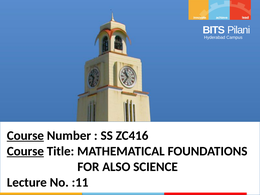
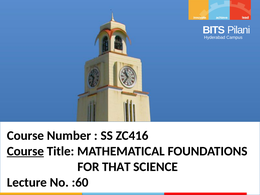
Course at (25, 136) underline: present -> none
ALSO: ALSO -> THAT
:11: :11 -> :60
